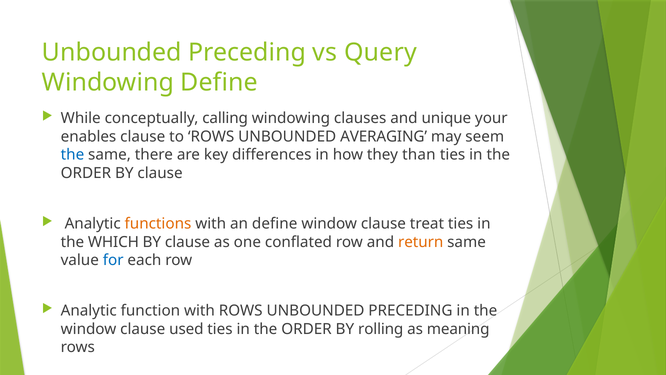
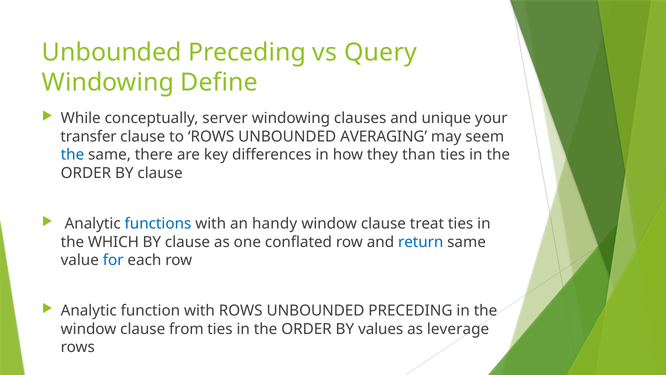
calling: calling -> server
enables: enables -> transfer
functions colour: orange -> blue
an define: define -> handy
return colour: orange -> blue
used: used -> from
rolling: rolling -> values
meaning: meaning -> leverage
